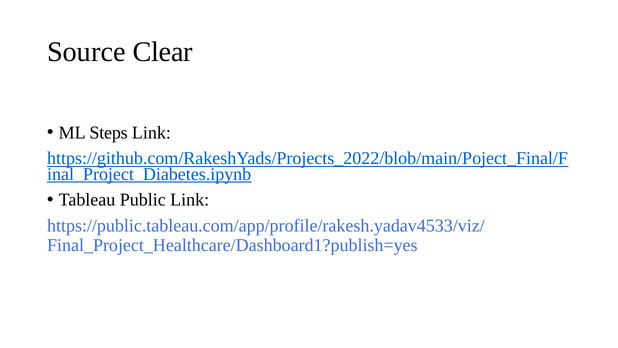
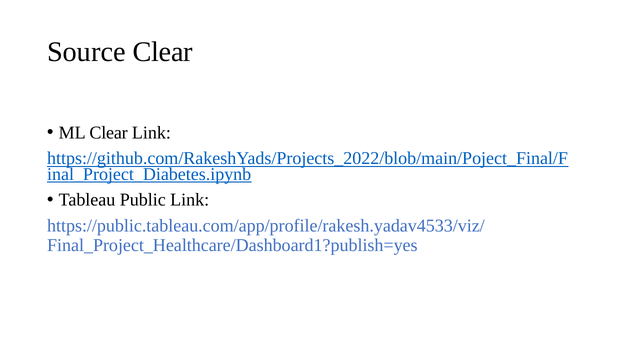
ML Steps: Steps -> Clear
